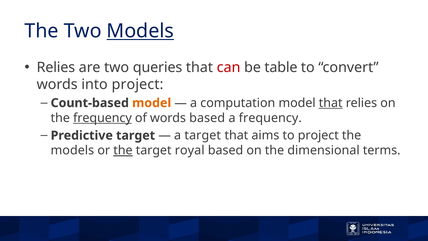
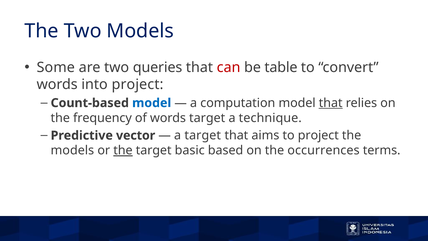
Models at (140, 31) underline: present -> none
Relies at (56, 67): Relies -> Some
model at (152, 103) colour: orange -> blue
frequency at (102, 118) underline: present -> none
words based: based -> target
a frequency: frequency -> technique
Predictive target: target -> vector
royal: royal -> basic
dimensional: dimensional -> occurrences
